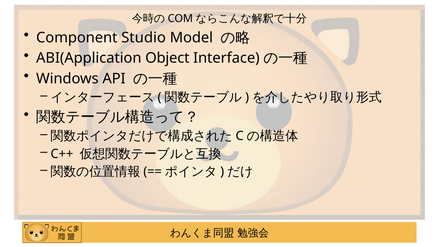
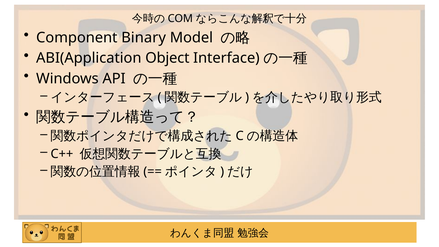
Studio: Studio -> Binary
